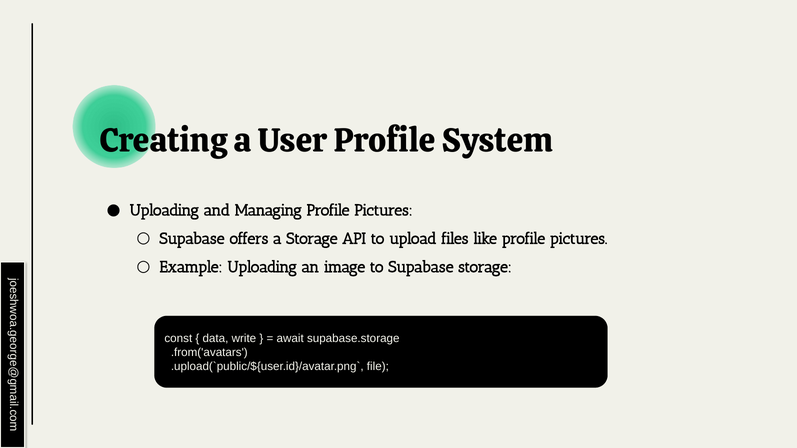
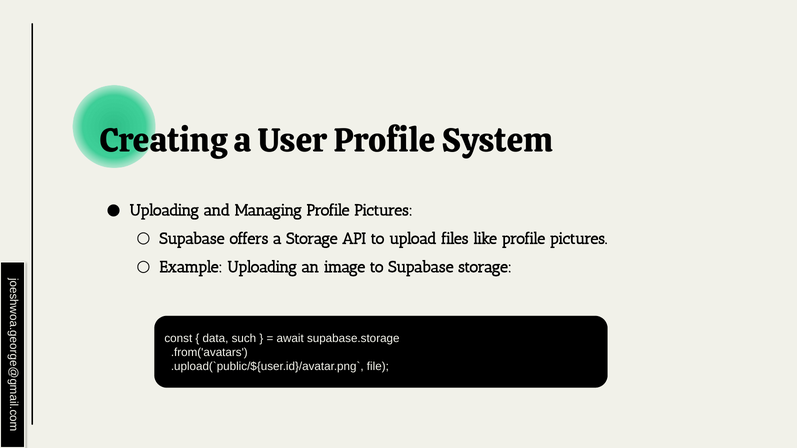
write: write -> such
